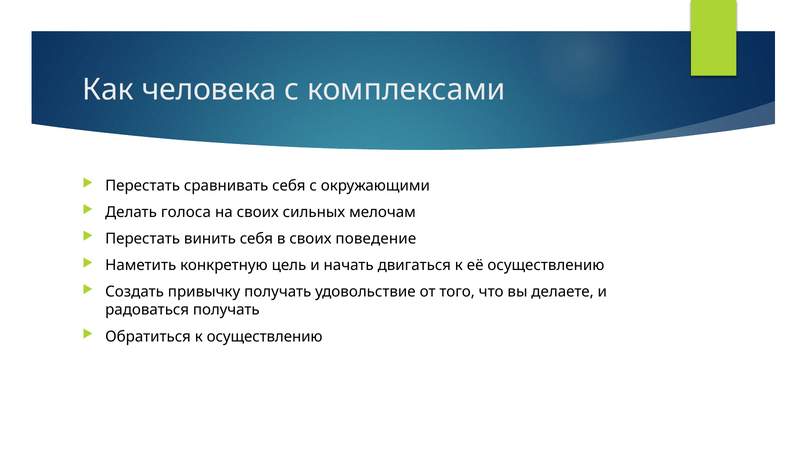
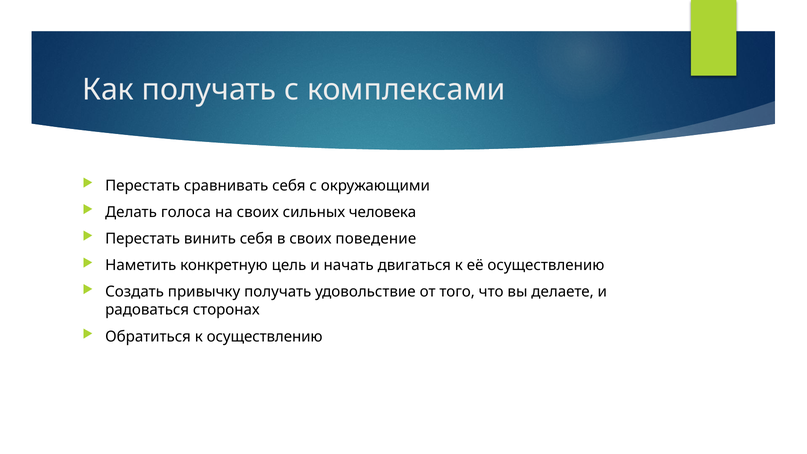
Как человека: человека -> получать
мелочам: мелочам -> человека
радоваться получать: получать -> сторонах
